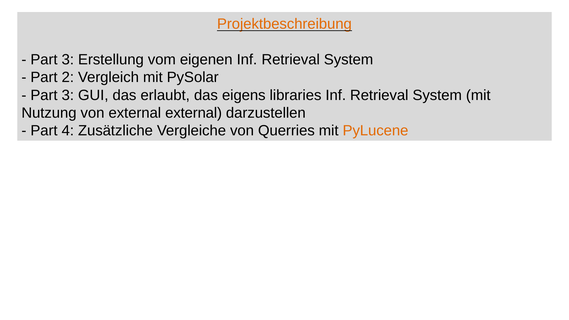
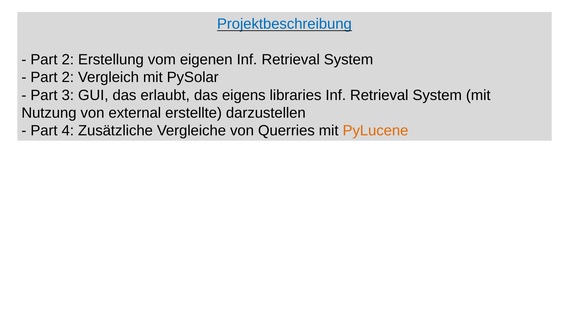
Projektbeschreibung colour: orange -> blue
3 at (68, 60): 3 -> 2
external external: external -> erstellte
